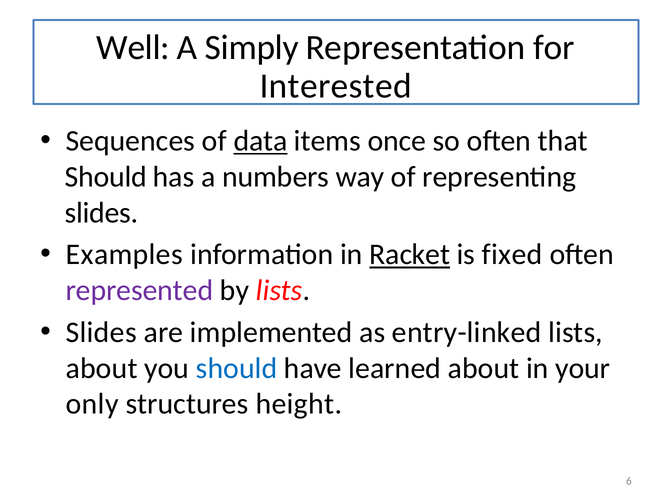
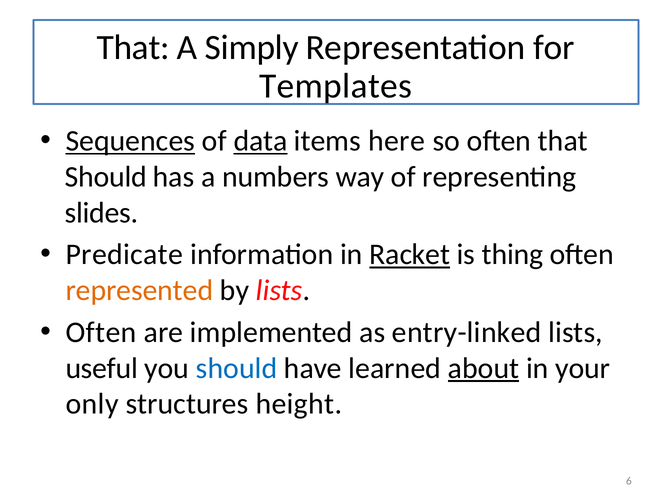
Well at (133, 48): Well -> That
Interested: Interested -> Templates
Sequences underline: none -> present
once: once -> here
Examples: Examples -> Predicate
fixed: fixed -> thing
represented colour: purple -> orange
Slides at (101, 332): Slides -> Often
about at (102, 368): about -> useful
about at (483, 368) underline: none -> present
